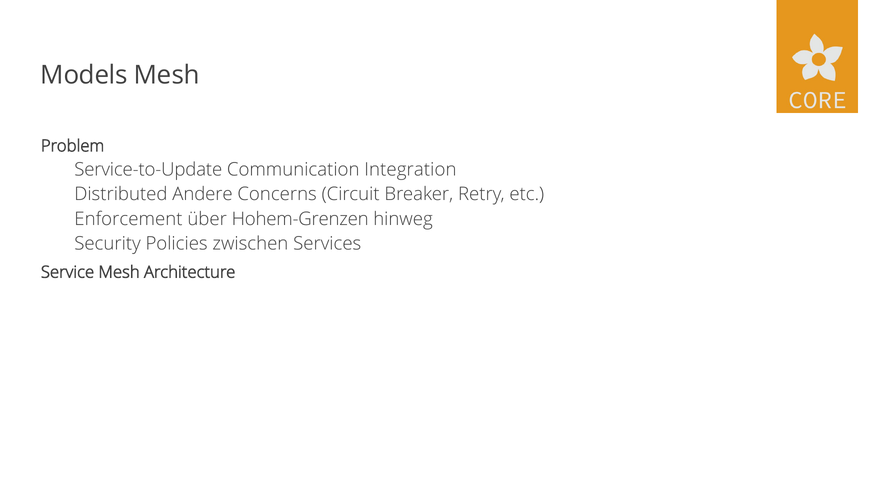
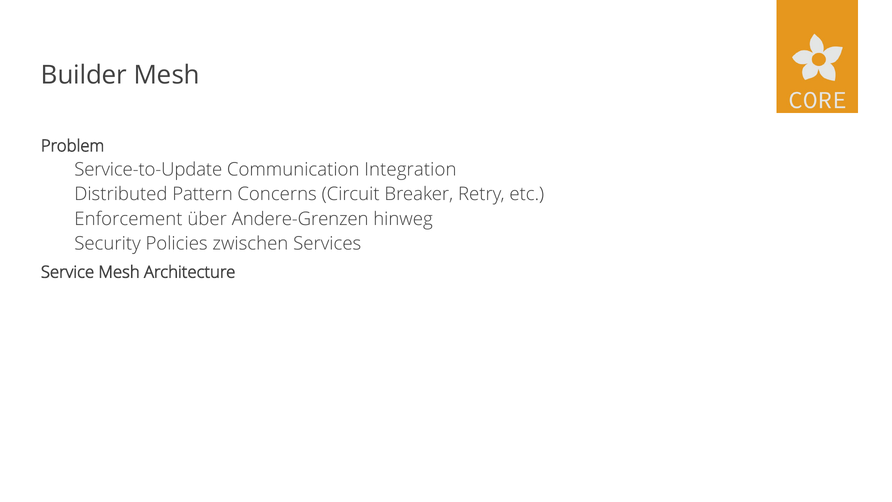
Models: Models -> Builder
Andere: Andere -> Pattern
Hohem-Grenzen: Hohem-Grenzen -> Andere-Grenzen
